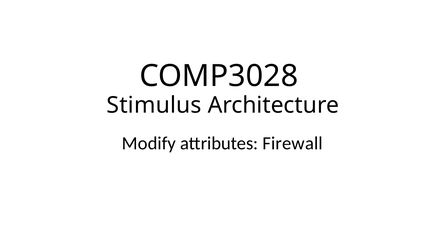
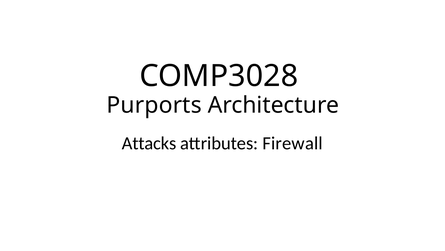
Stimulus: Stimulus -> Purports
Modify: Modify -> Attacks
